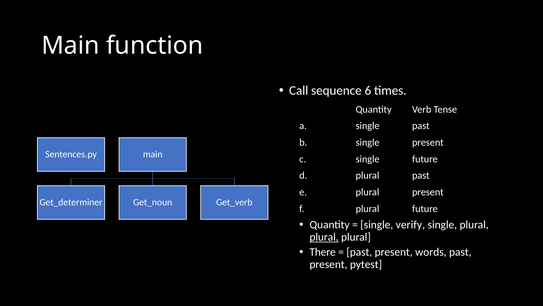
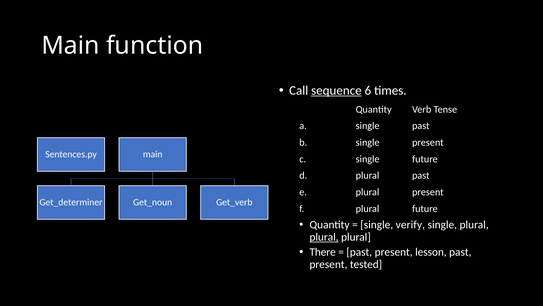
sequence underline: none -> present
words: words -> lesson
pytest: pytest -> tested
